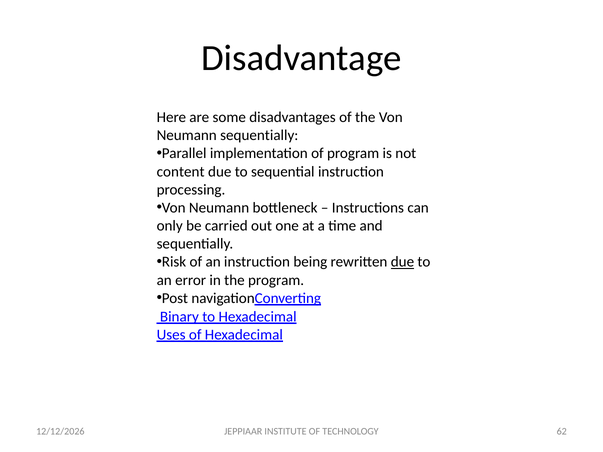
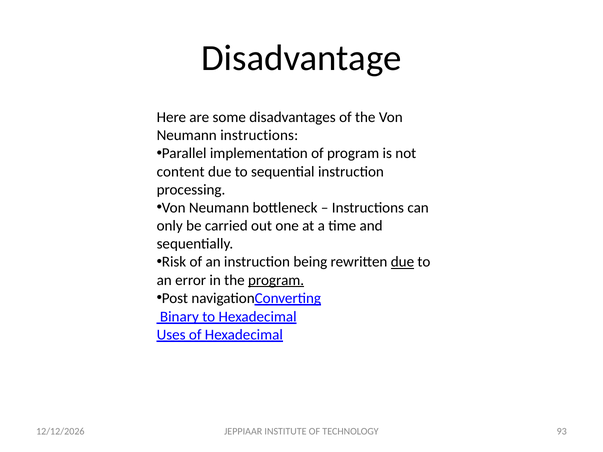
Neumann sequentially: sequentially -> instructions
program at (276, 280) underline: none -> present
62: 62 -> 93
